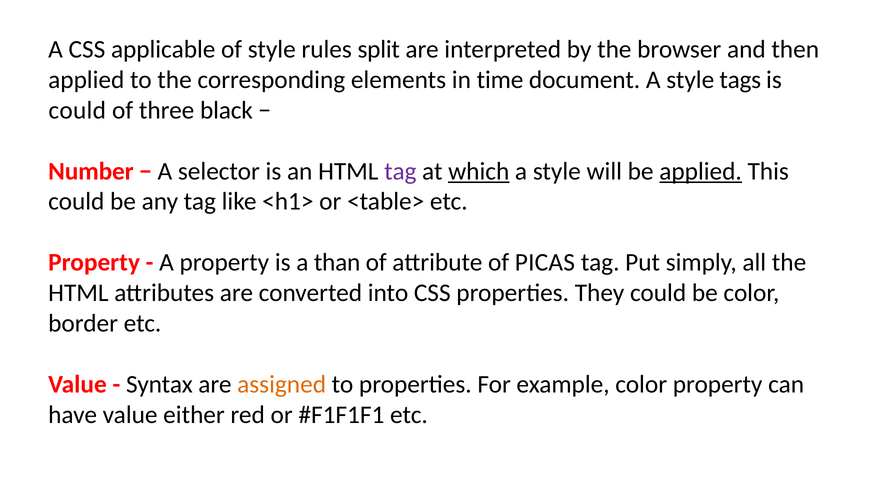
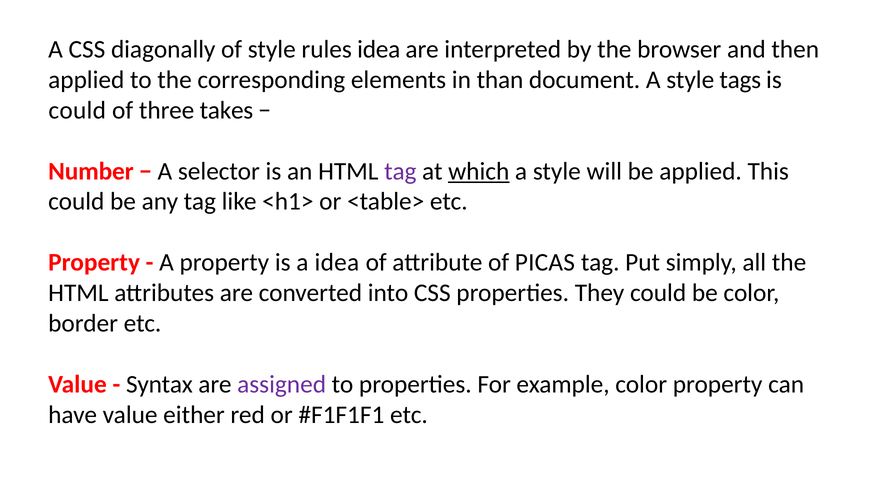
applicable: applicable -> diagonally
rules split: split -> idea
time: time -> than
black: black -> takes
applied at (701, 171) underline: present -> none
a than: than -> idea
assigned colour: orange -> purple
